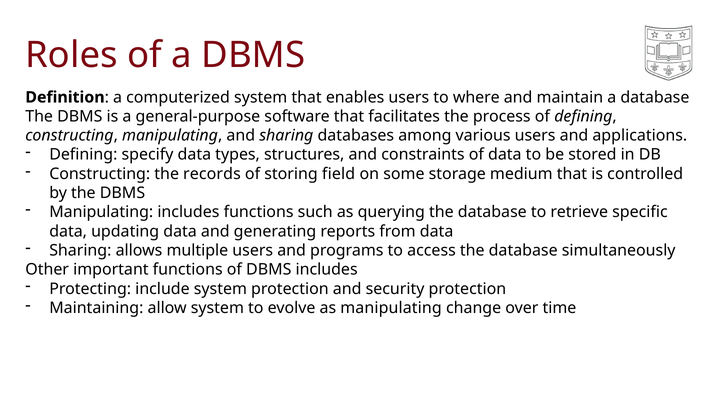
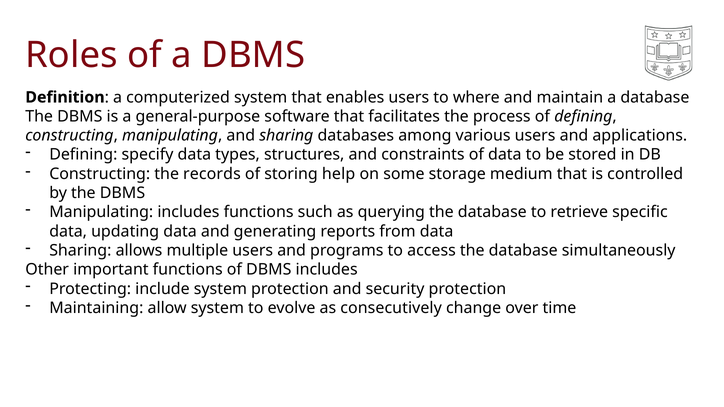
field: field -> help
as manipulating: manipulating -> consecutively
